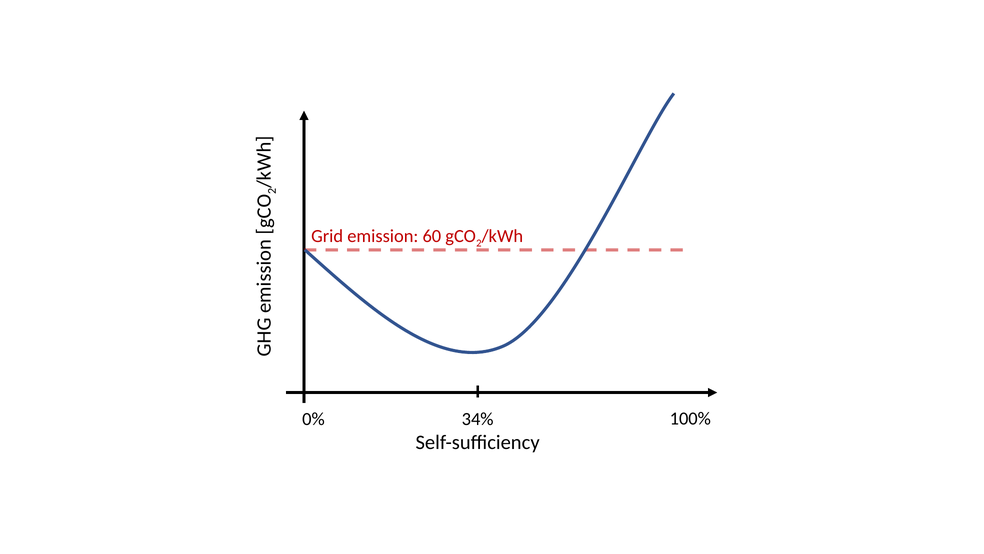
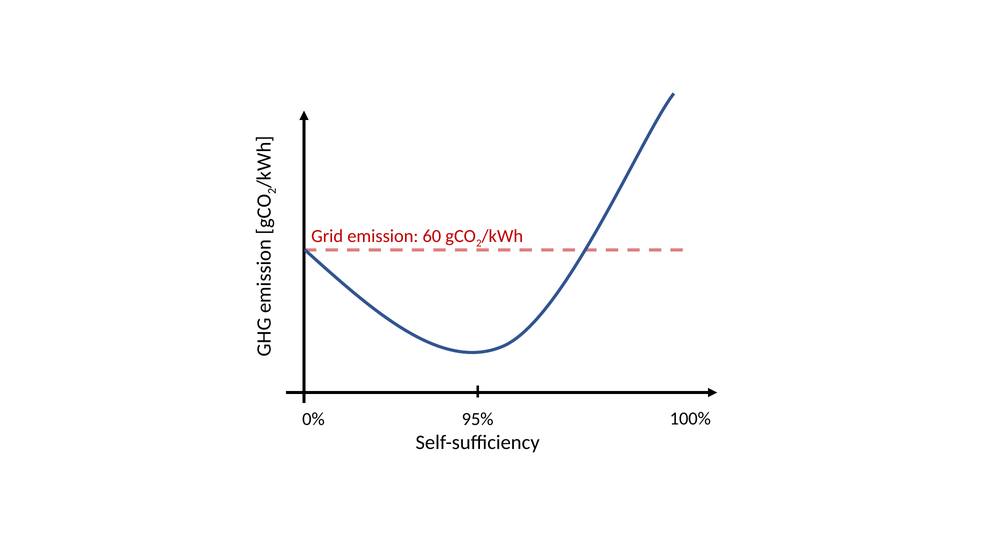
34%: 34% -> 95%
